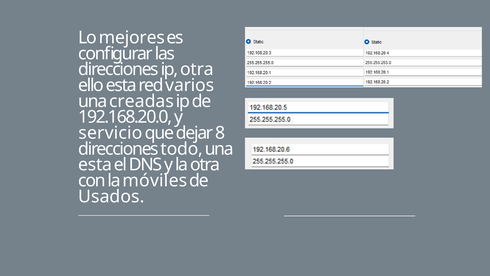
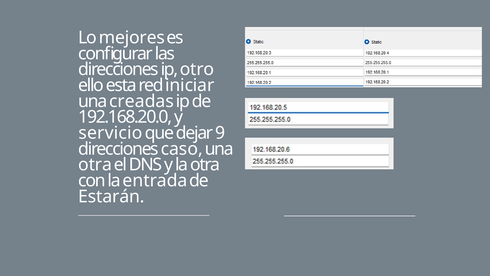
ip otra: otra -> otro
varios: varios -> iniciar
8: 8 -> 9
todo: todo -> caso
esta at (95, 165): esta -> otra
móviles: móviles -> entrada
Usados: Usados -> Estarán
